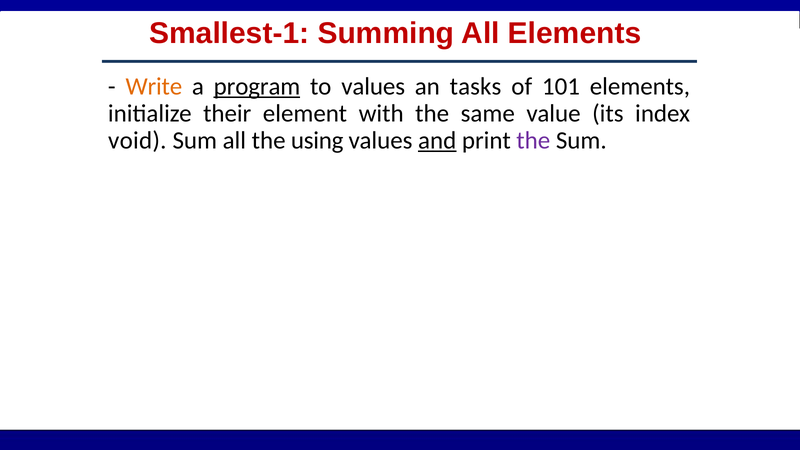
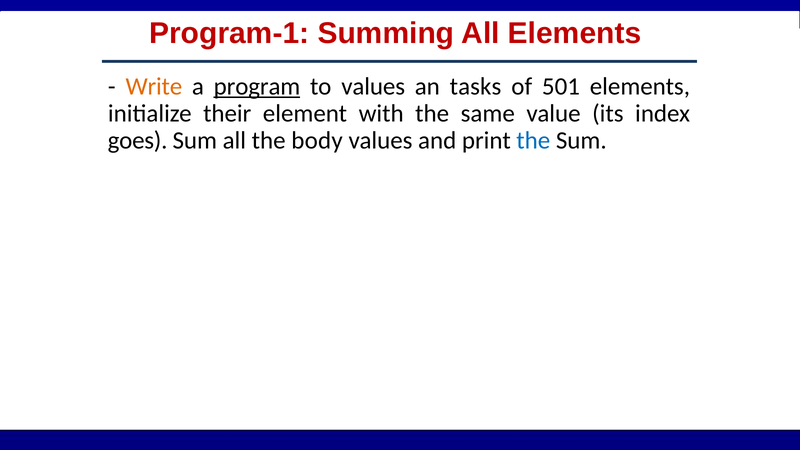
Smallest-1: Smallest-1 -> Program-1
101: 101 -> 501
void: void -> goes
using: using -> body
and underline: present -> none
the at (533, 140) colour: purple -> blue
